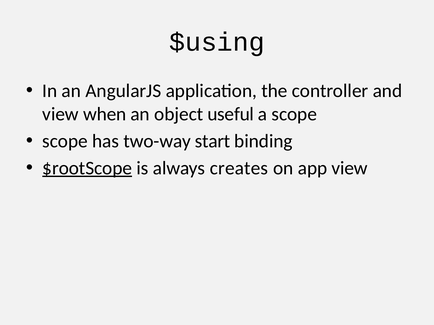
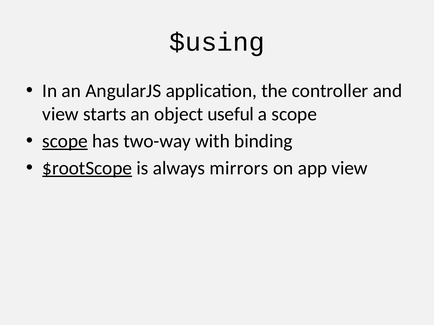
when: when -> starts
scope at (65, 141) underline: none -> present
start: start -> with
creates: creates -> mirrors
